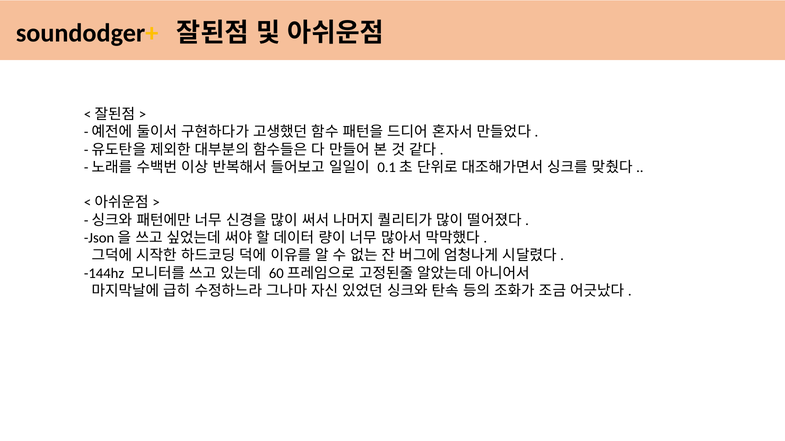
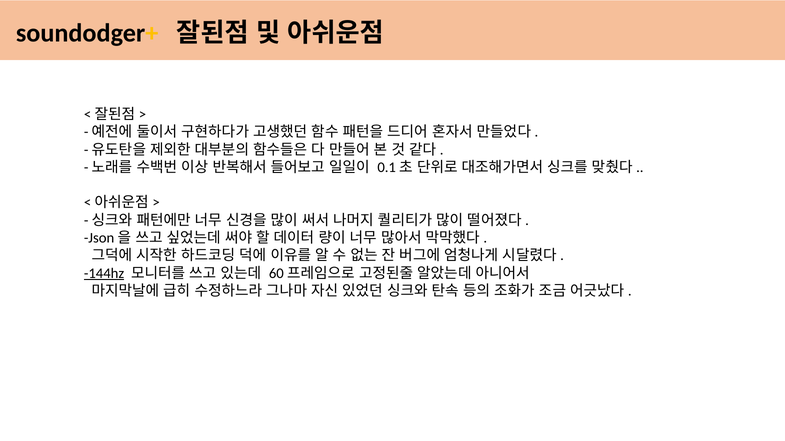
-144hz underline: none -> present
